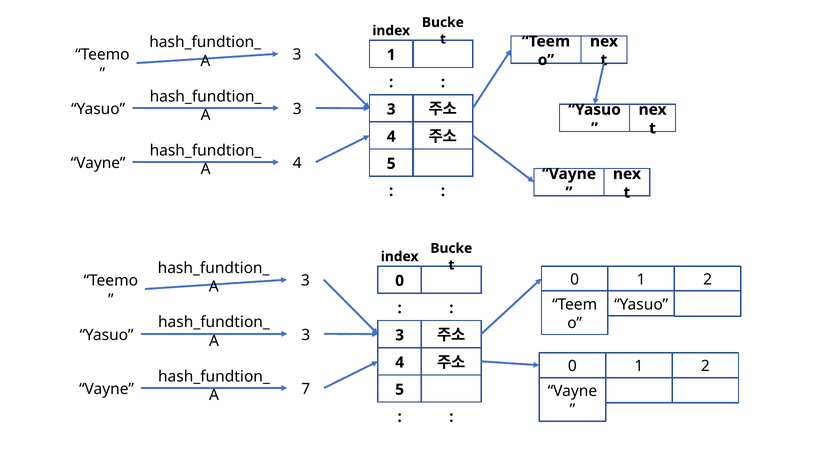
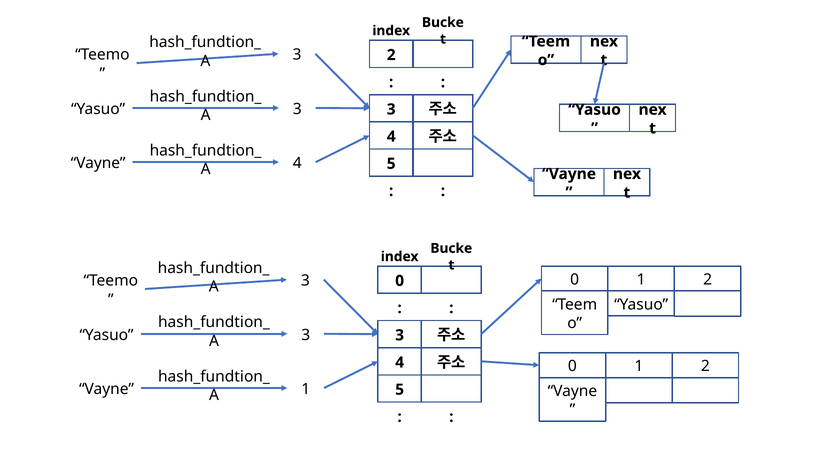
1 at (391, 55): 1 -> 2
Vayne 7: 7 -> 1
